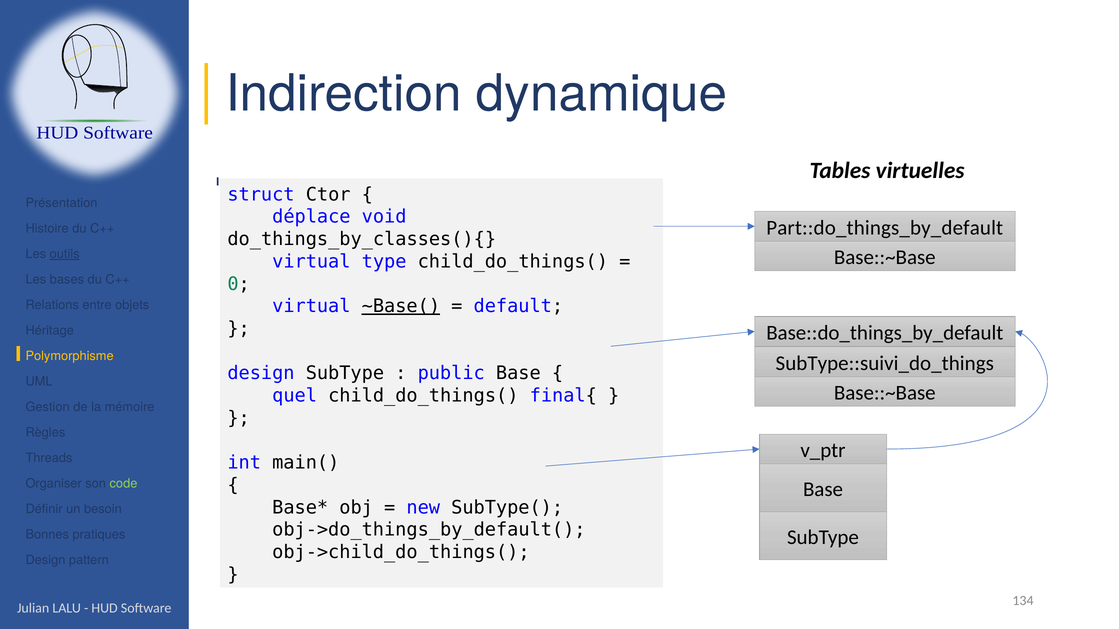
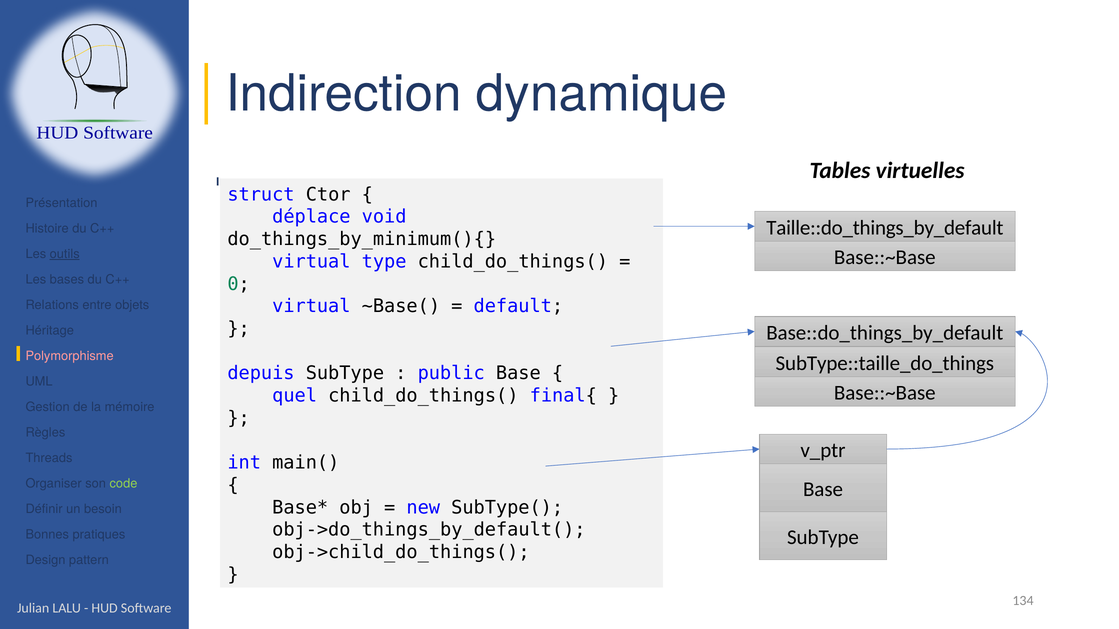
Part::do_things_by_default: Part::do_things_by_default -> Taille::do_things_by_default
do_things_by_classes(){: do_things_by_classes(){ -> do_things_by_minimum(){
~Base( underline: present -> none
Polymorphisme colour: yellow -> pink
SubType::suivi_do_things: SubType::suivi_do_things -> SubType::taille_do_things
design at (261, 374): design -> depuis
